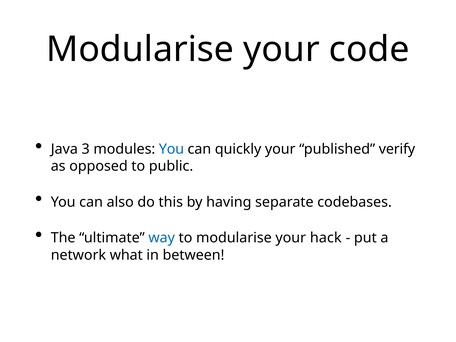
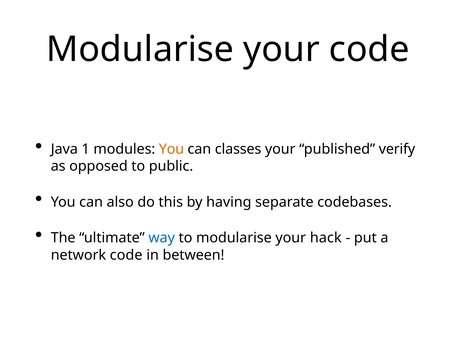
3: 3 -> 1
You at (171, 149) colour: blue -> orange
quickly: quickly -> classes
network what: what -> code
